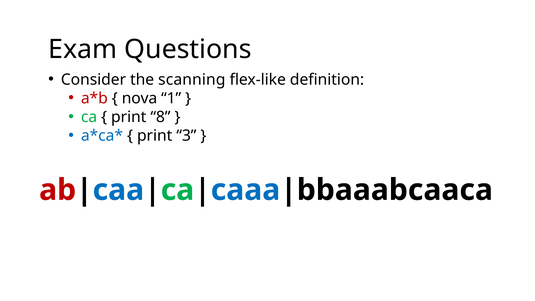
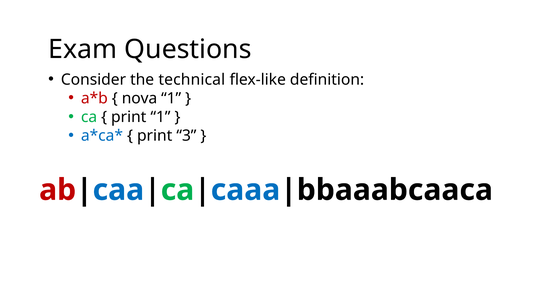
scanning: scanning -> technical
print 8: 8 -> 1
